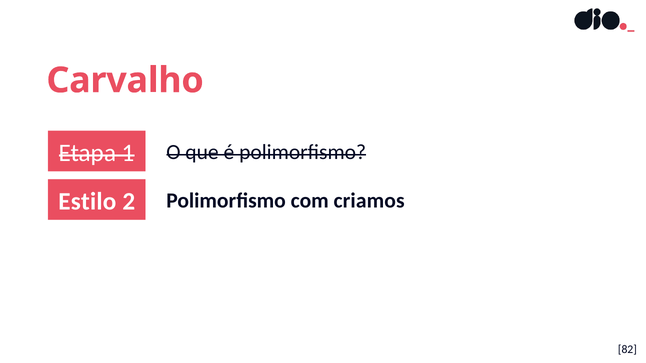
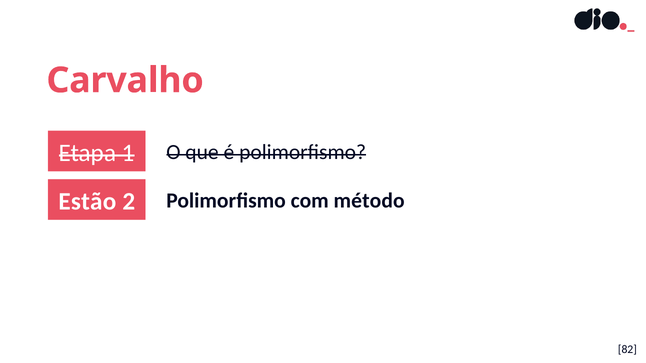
Estilo: Estilo -> Estão
criamos: criamos -> método
